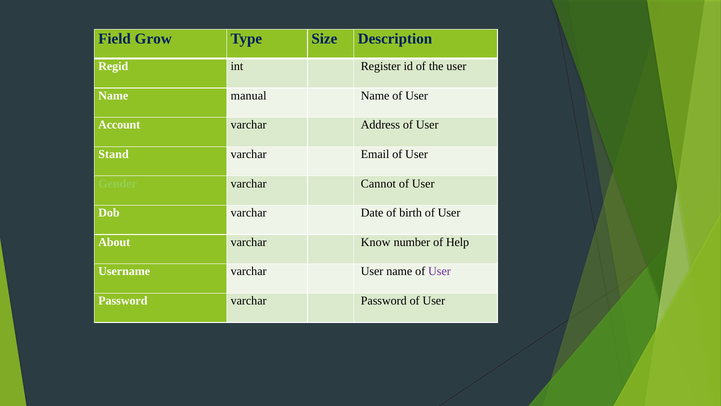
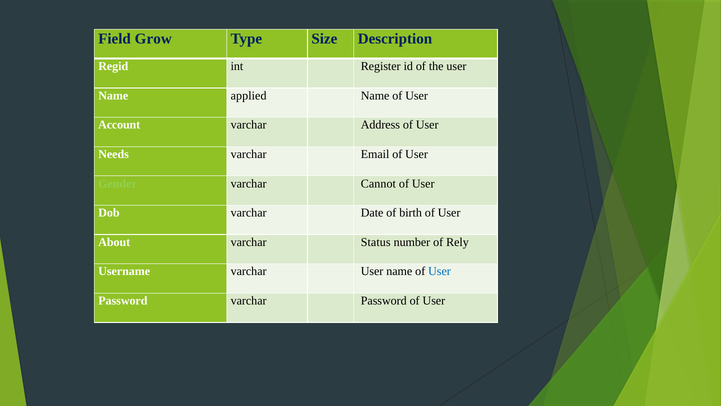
manual: manual -> applied
Stand: Stand -> Needs
Know: Know -> Status
Help: Help -> Rely
User at (440, 271) colour: purple -> blue
